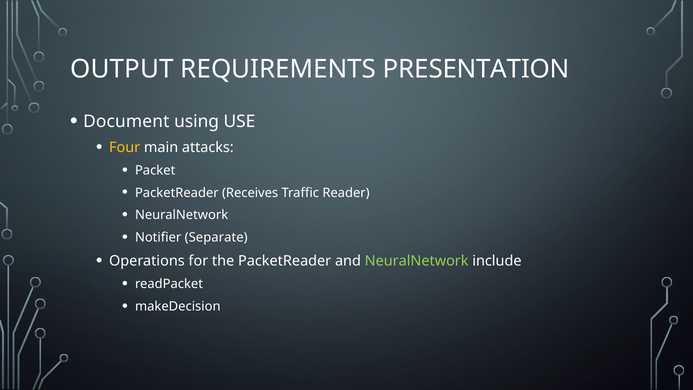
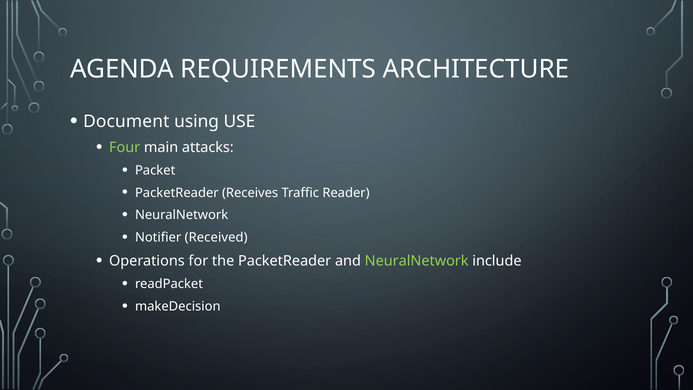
OUTPUT: OUTPUT -> AGENDA
PRESENTATION: PRESENTATION -> ARCHITECTURE
Four colour: yellow -> light green
Separate: Separate -> Received
